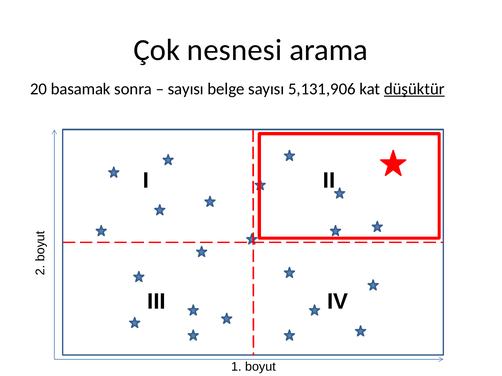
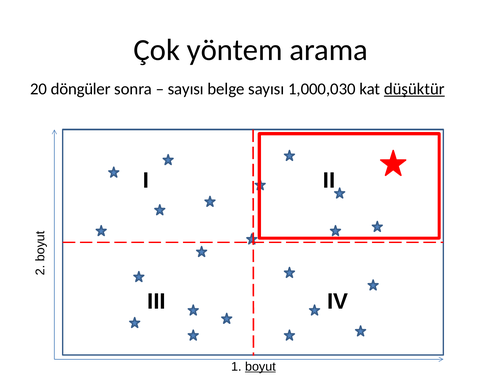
nesnesi: nesnesi -> yöntem
basamak: basamak -> döngüler
5,131,906: 5,131,906 -> 1,000,030
boyut underline: none -> present
